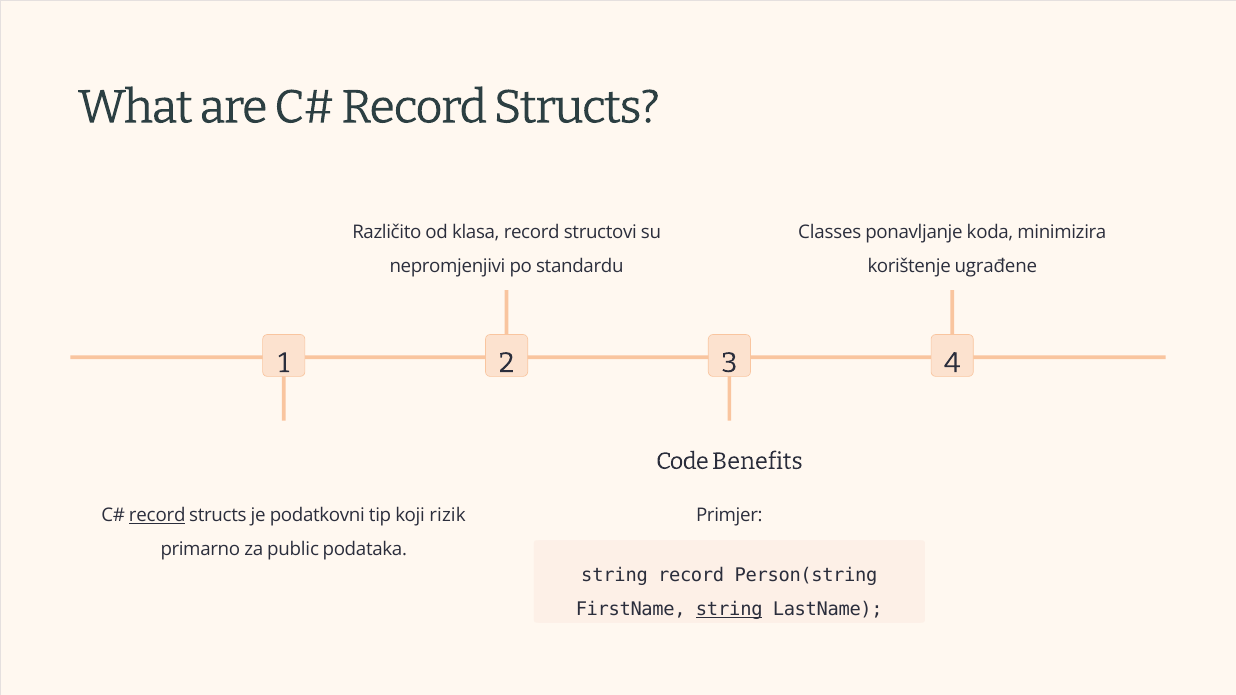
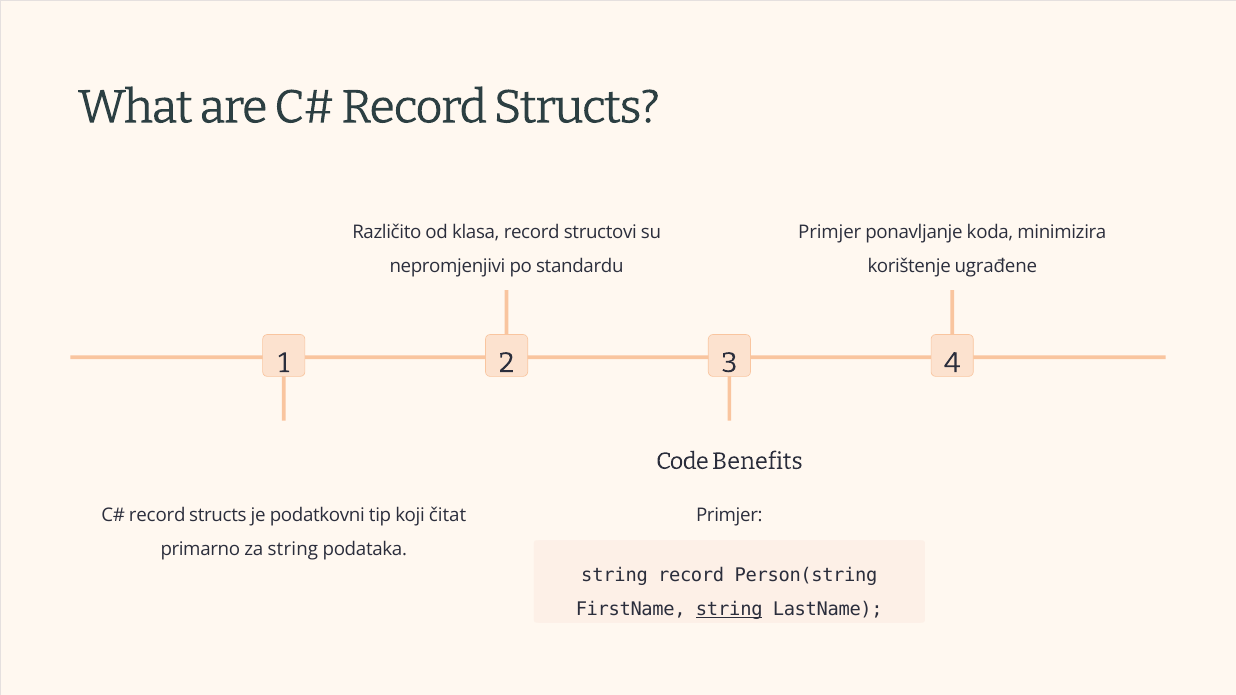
Classes at (830, 232): Classes -> Primjer
record at (157, 516) underline: present -> none
rizik: rizik -> čitat
za public: public -> string
